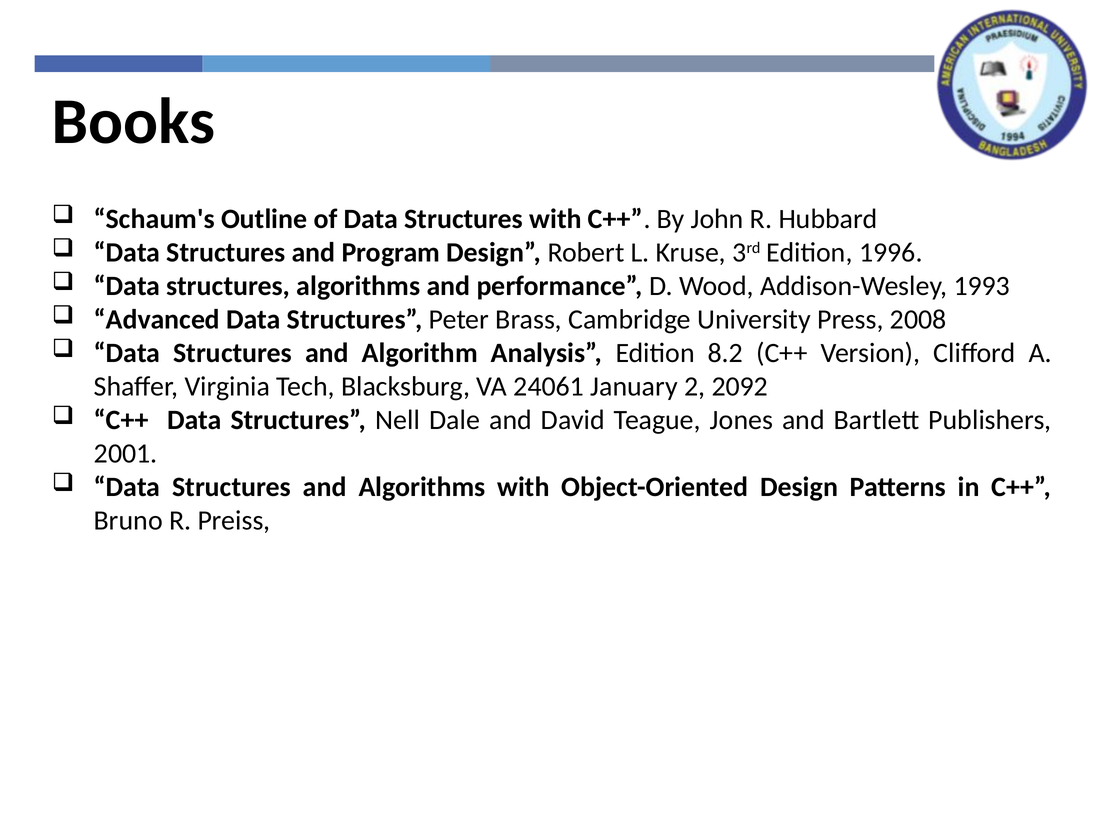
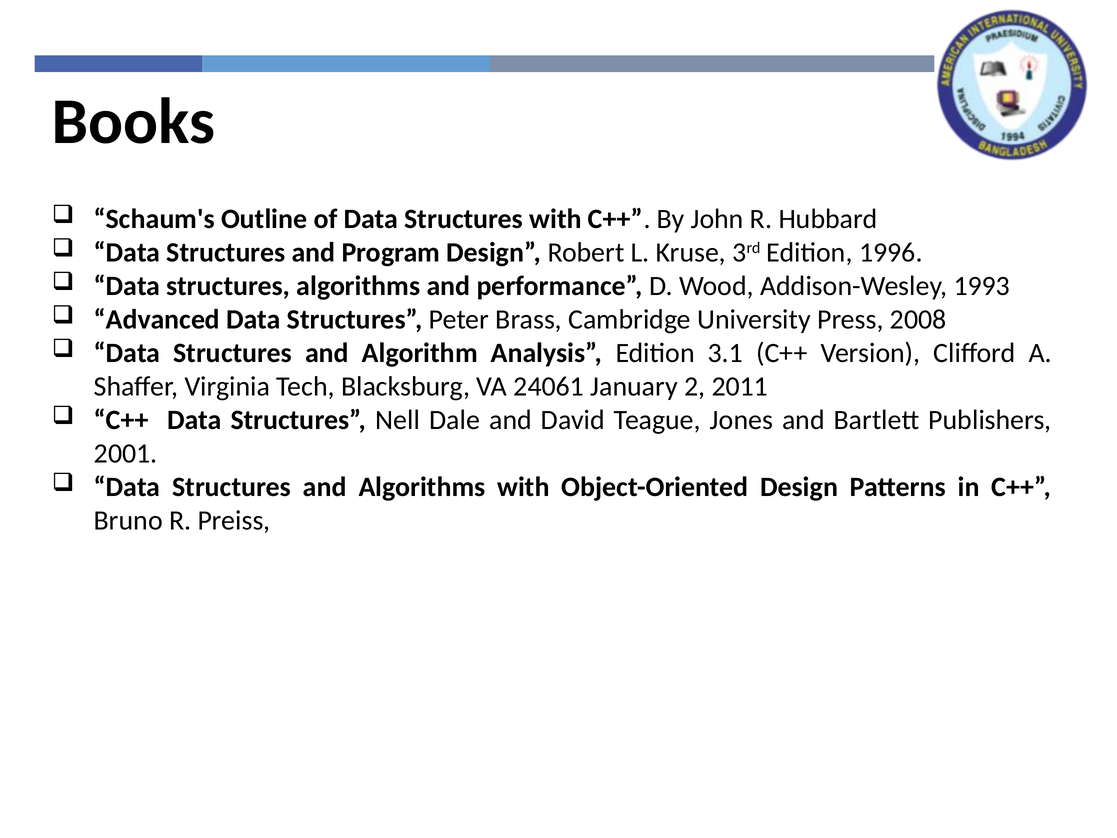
8.2: 8.2 -> 3.1
2092: 2092 -> 2011
